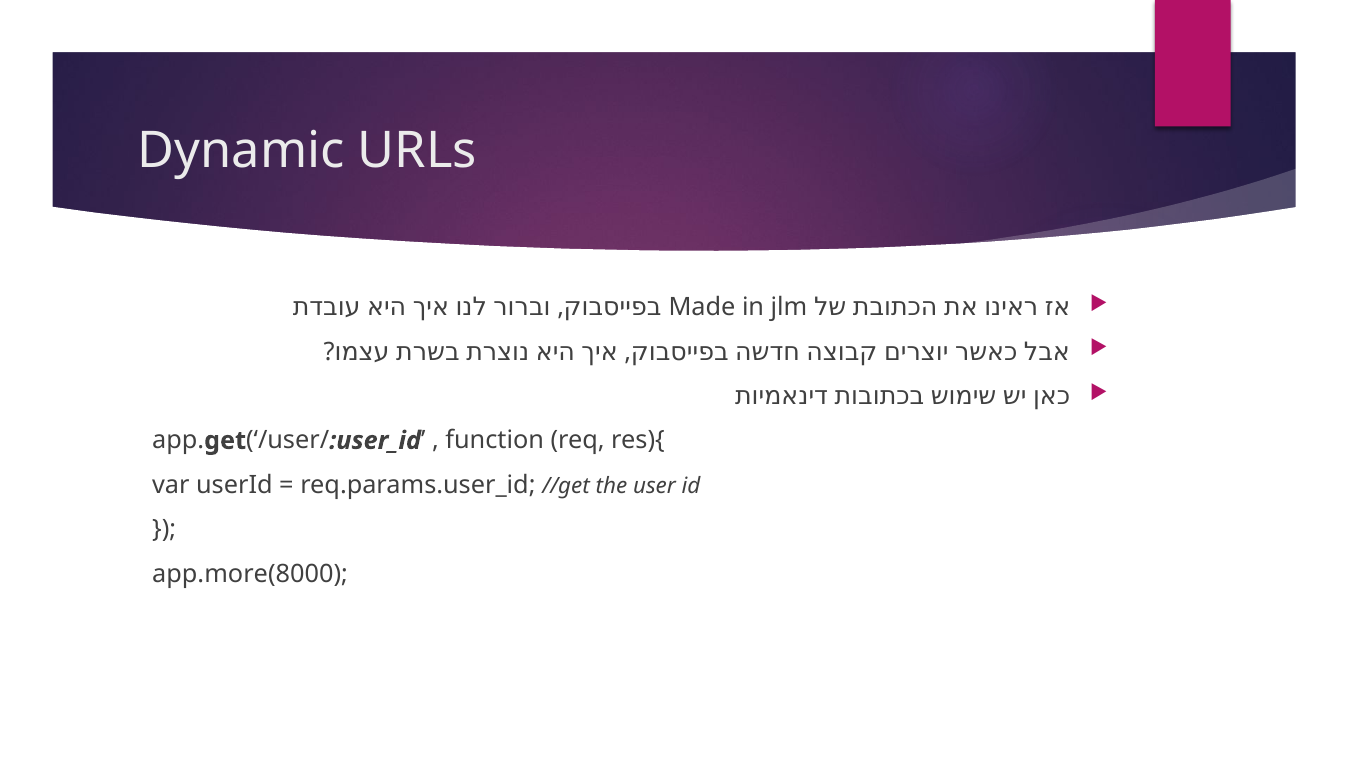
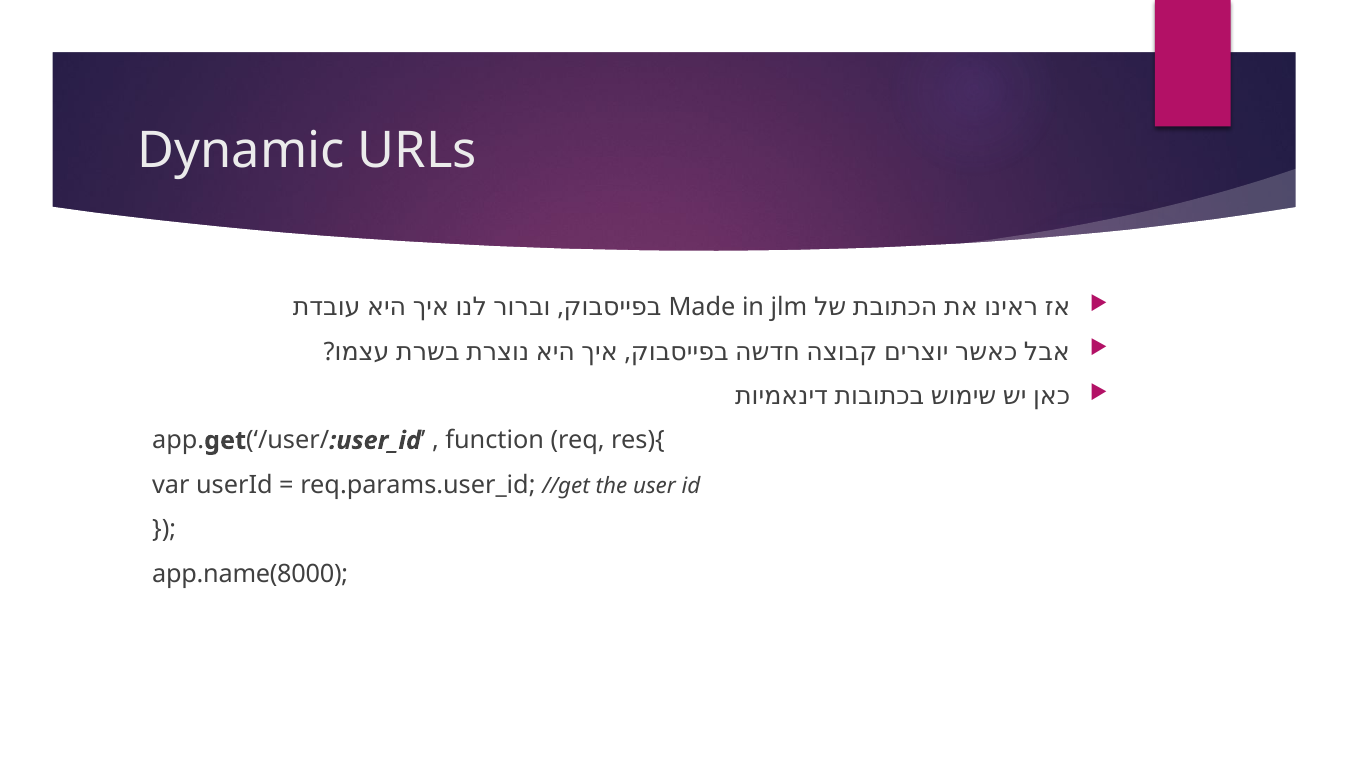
app.more(8000: app.more(8000 -> app.name(8000
